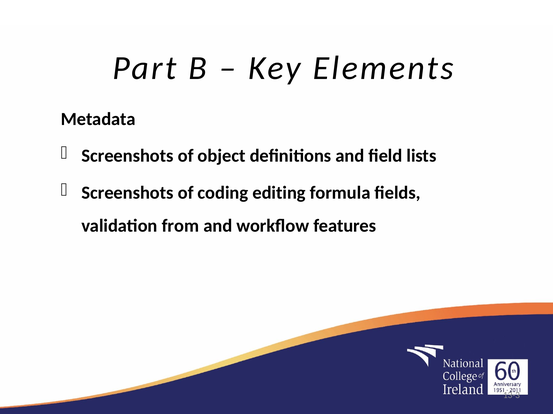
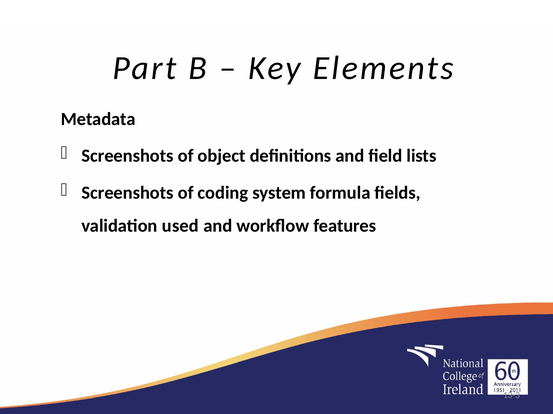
editing: editing -> system
from: from -> used
